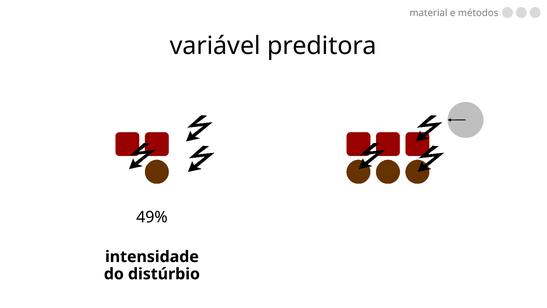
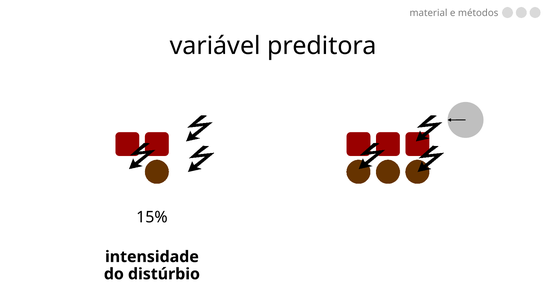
49%: 49% -> 15%
